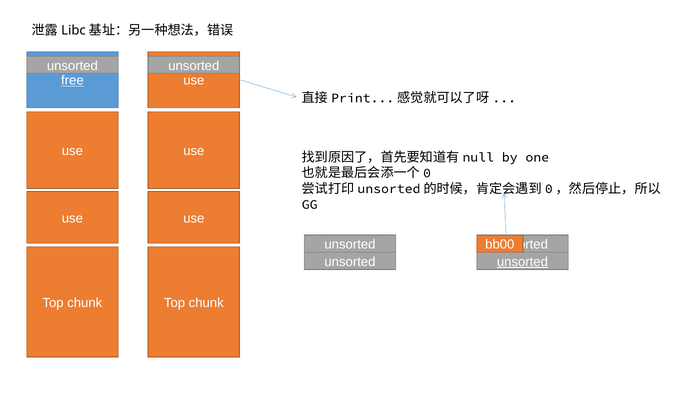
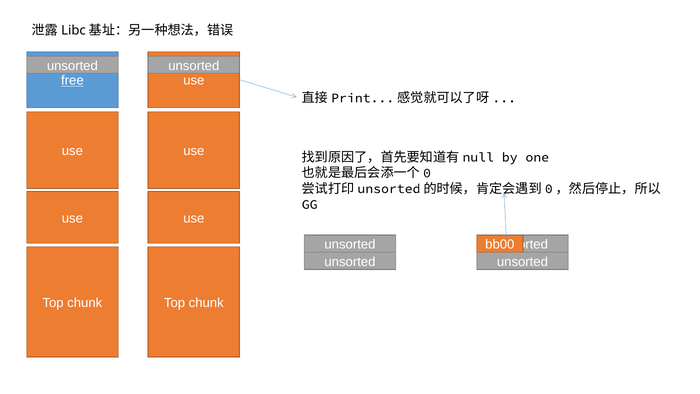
unsorted at (522, 262) underline: present -> none
